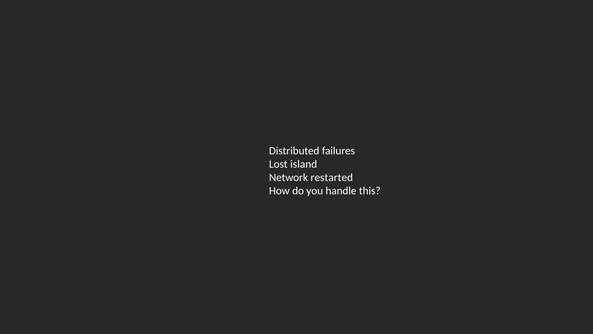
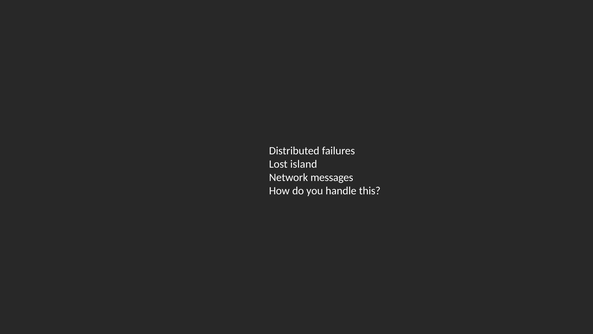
restarted: restarted -> messages
